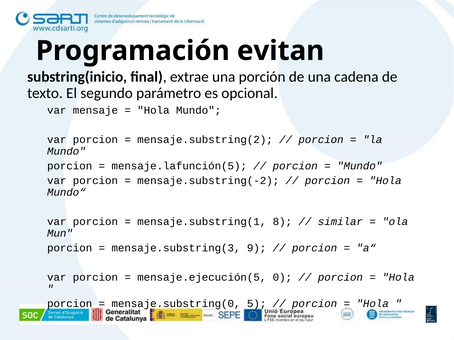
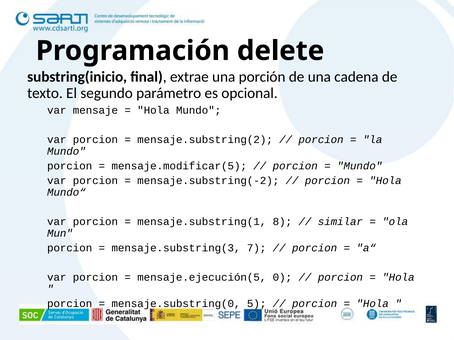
evitan: evitan -> delete
mensaje.lafunción(5: mensaje.lafunción(5 -> mensaje.modificar(5
9: 9 -> 7
